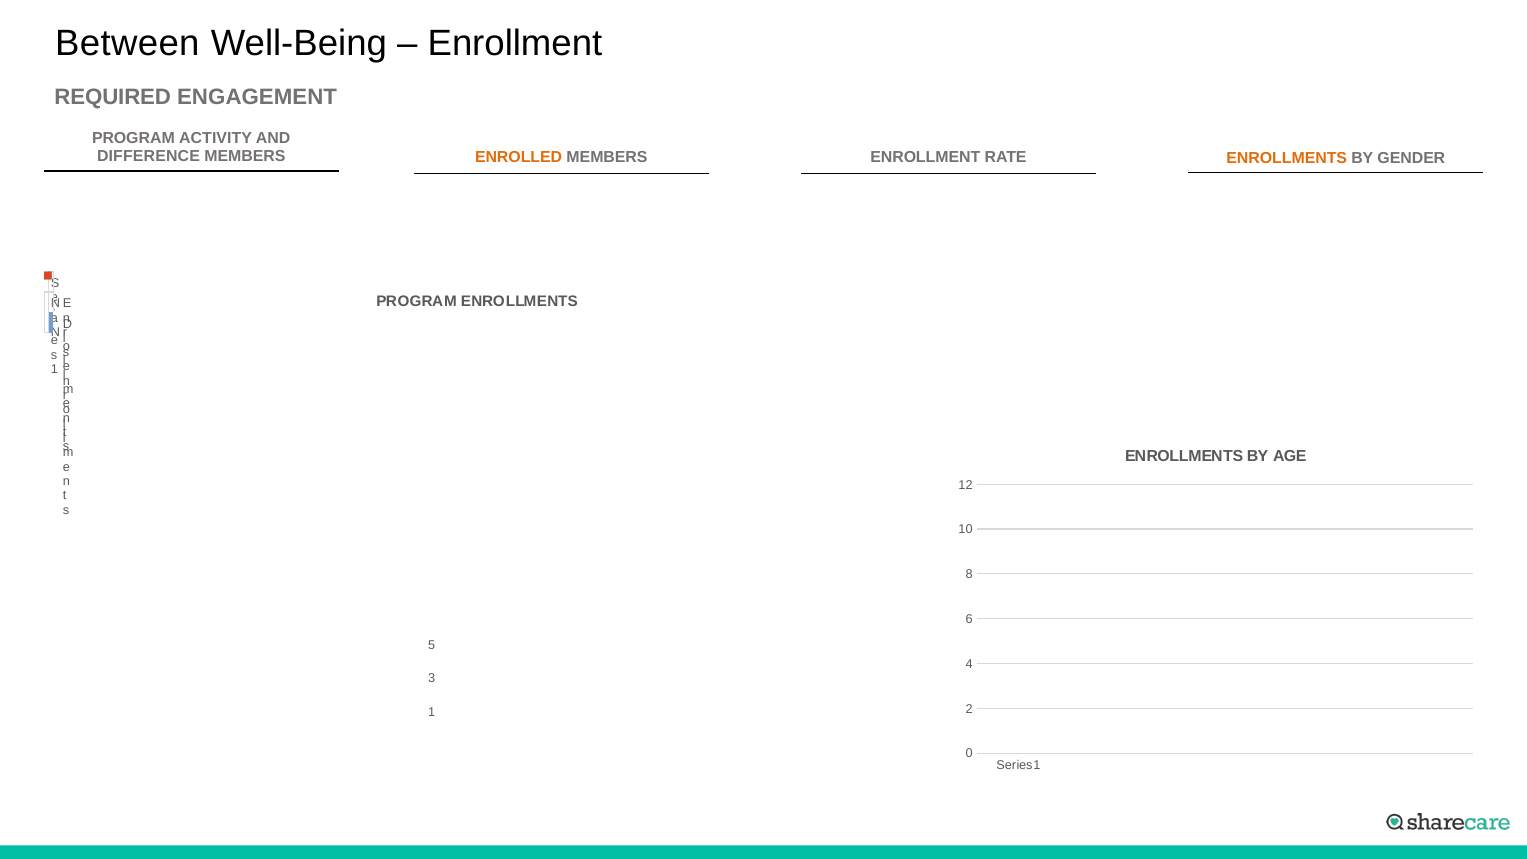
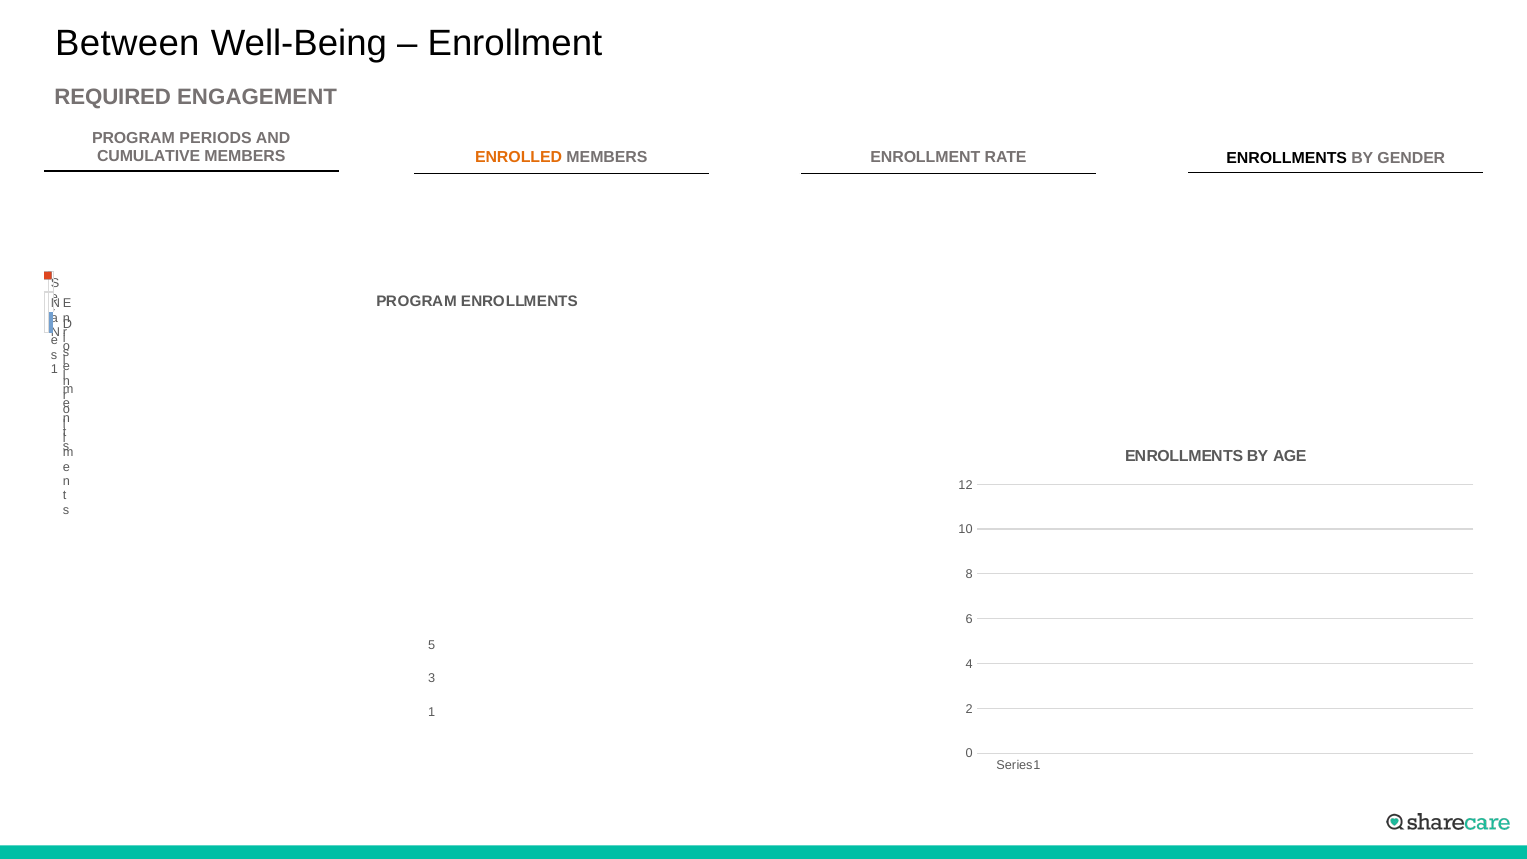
ACTIVITY: ACTIVITY -> PERIODS
DIFFERENCE: DIFFERENCE -> CUMULATIVE
ENROLLMENTS at (1287, 158) colour: orange -> black
